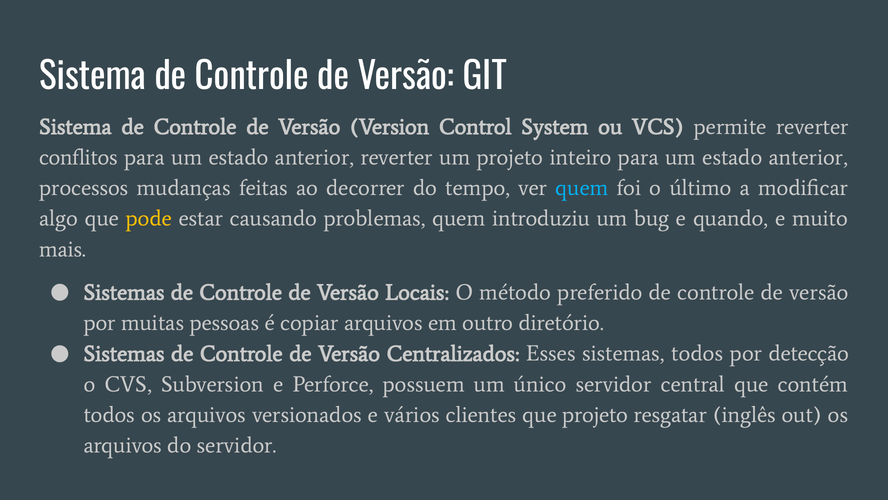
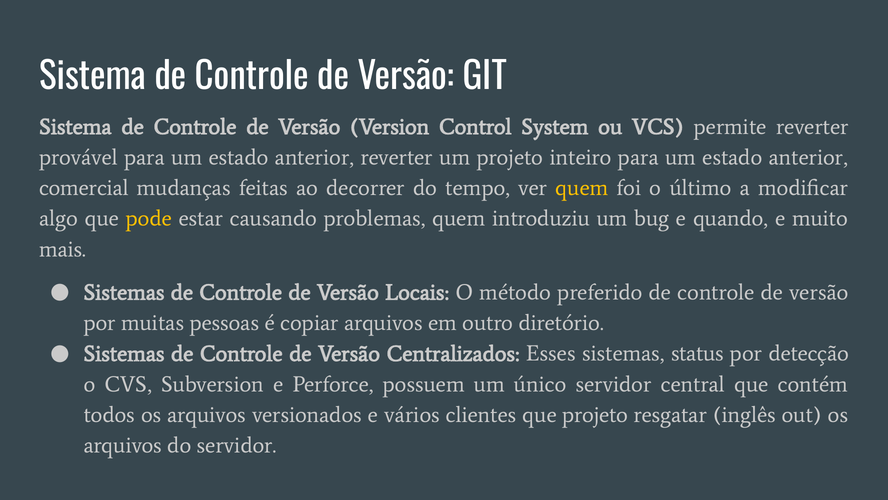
conflitos: conflitos -> provável
processos: processos -> comercial
quem at (582, 188) colour: light blue -> yellow
sistemas todos: todos -> status
